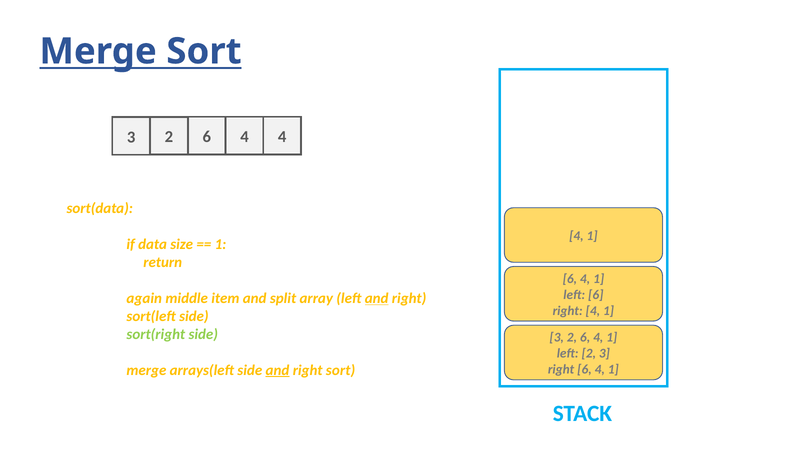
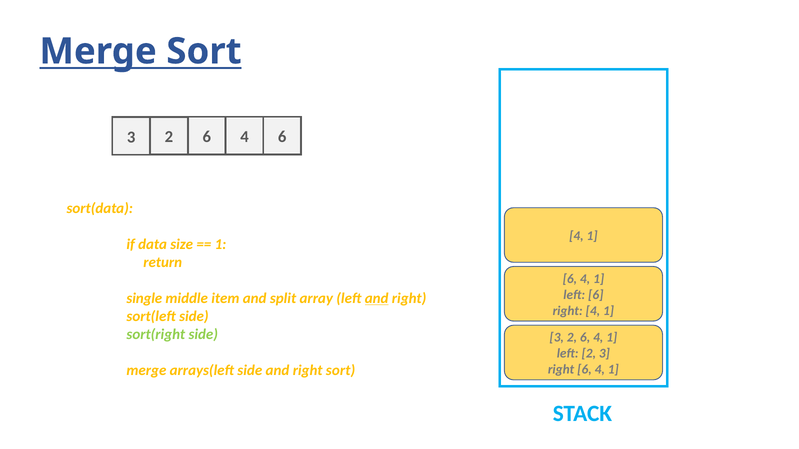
4 4: 4 -> 6
again: again -> single
and at (277, 371) underline: present -> none
